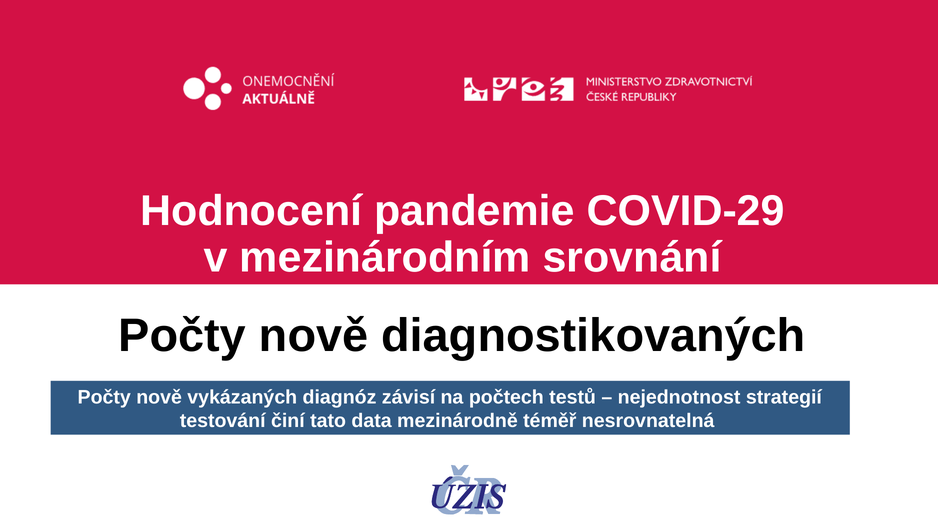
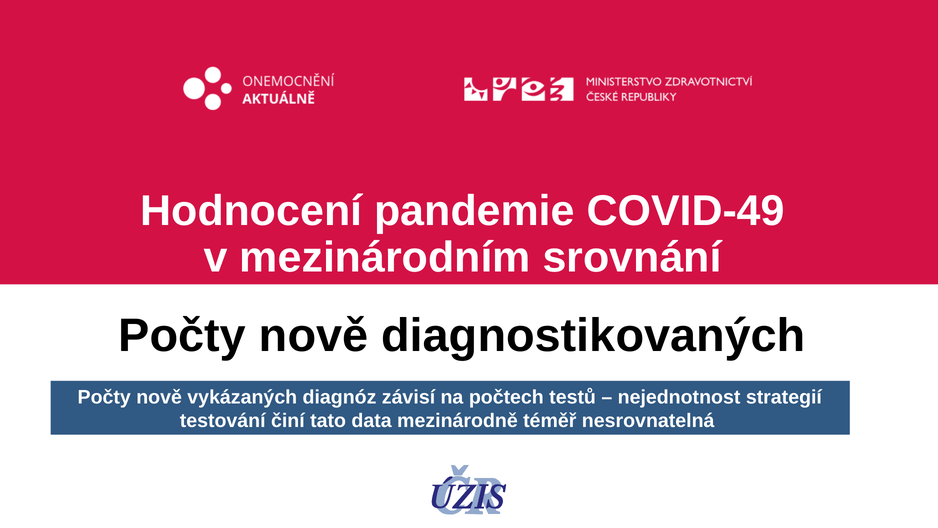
COVID-29: COVID-29 -> COVID-49
